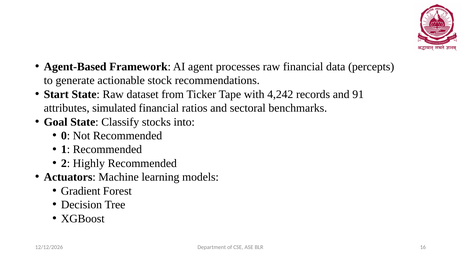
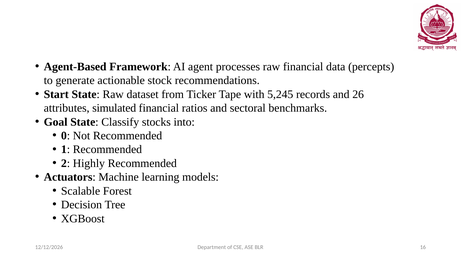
4,242: 4,242 -> 5,245
91: 91 -> 26
Gradient: Gradient -> Scalable
